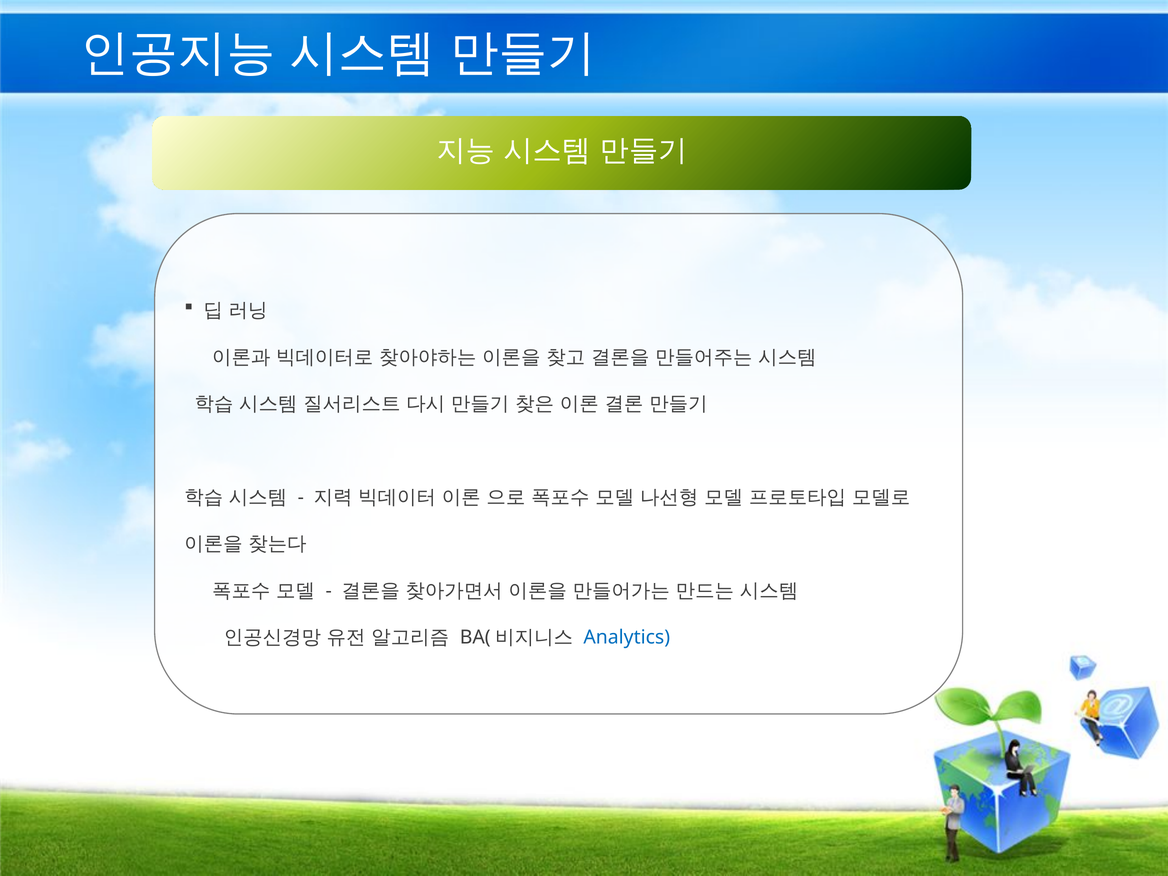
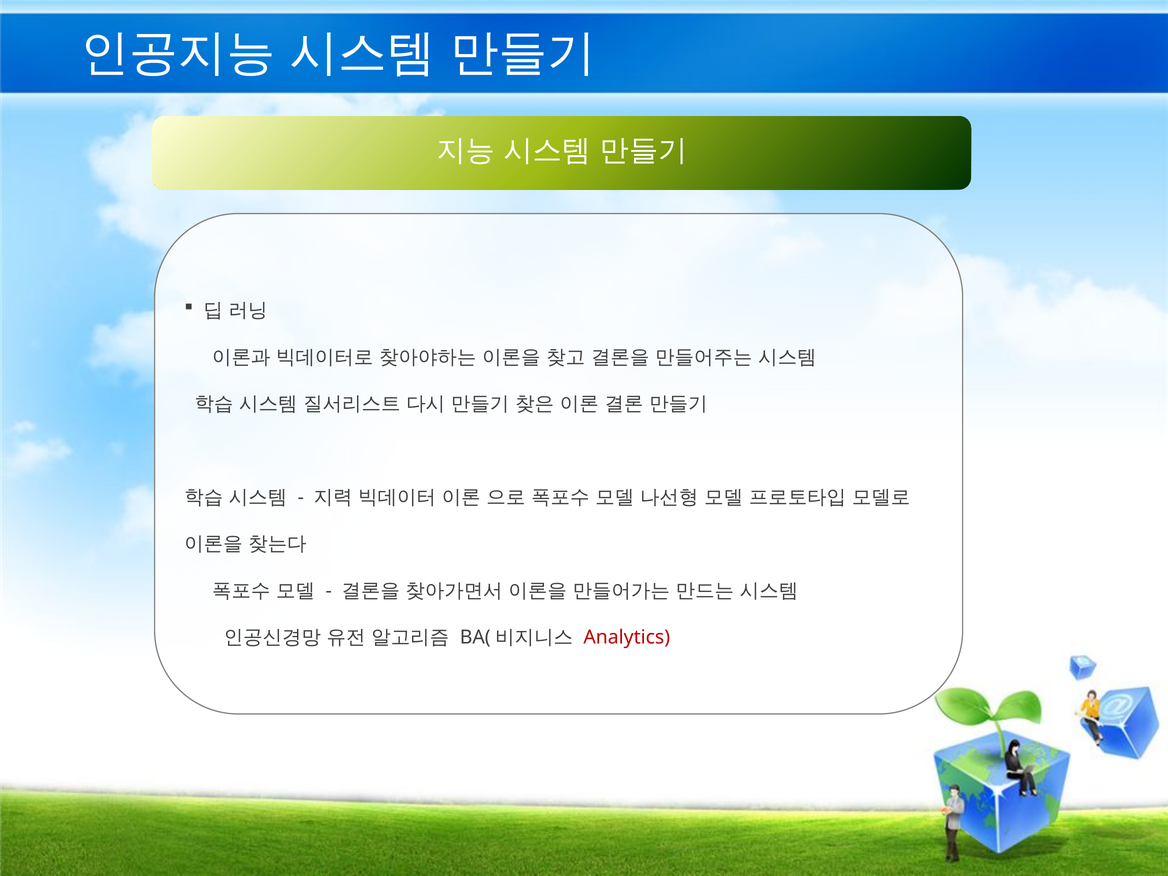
Analytics colour: blue -> red
